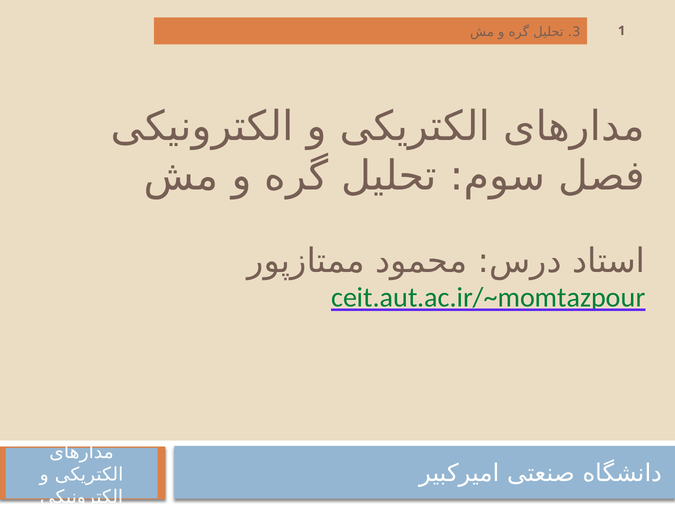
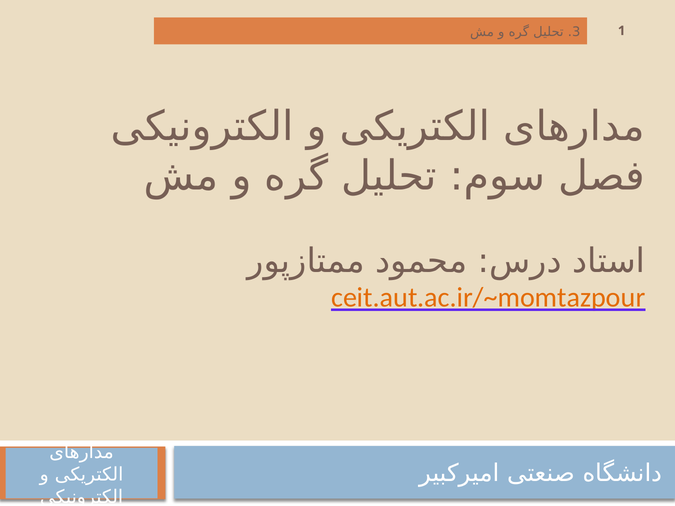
ceit.aut.ac.ir/~momtazpour colour: green -> orange
